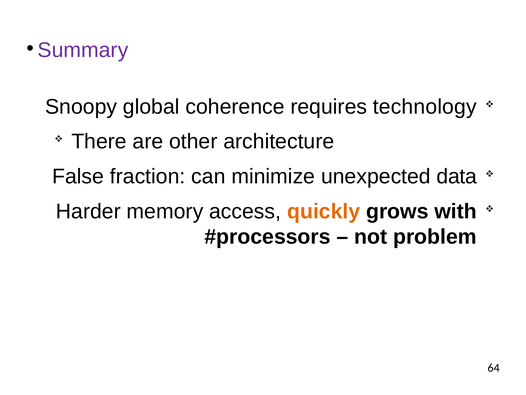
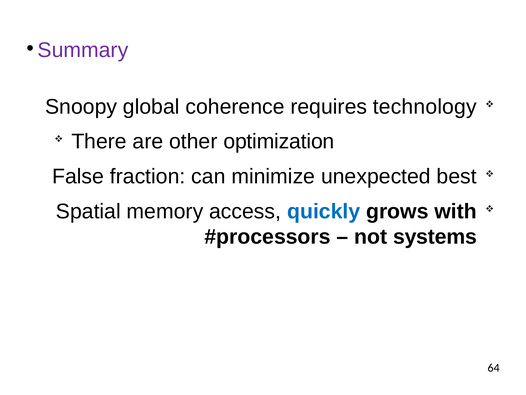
architecture: architecture -> optimization
data: data -> best
Harder: Harder -> Spatial
quickly colour: orange -> blue
problem: problem -> systems
